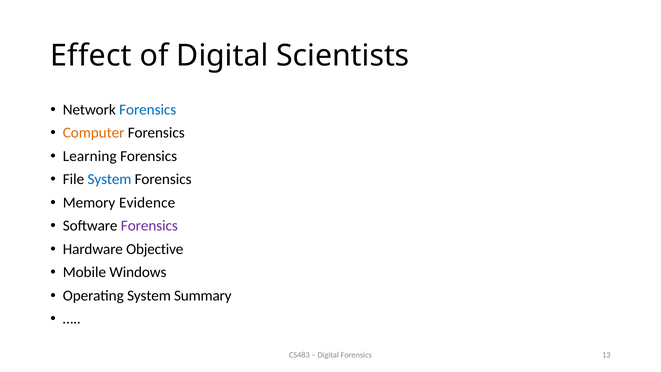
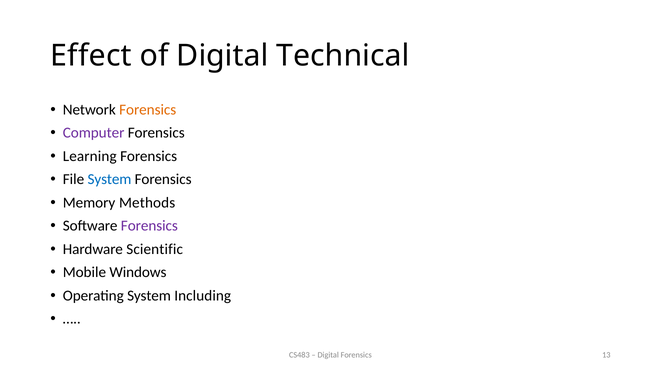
Scientists: Scientists -> Technical
Forensics at (148, 110) colour: blue -> orange
Computer colour: orange -> purple
Evidence: Evidence -> Methods
Objective: Objective -> Scientific
Summary: Summary -> Including
